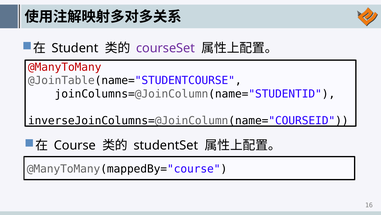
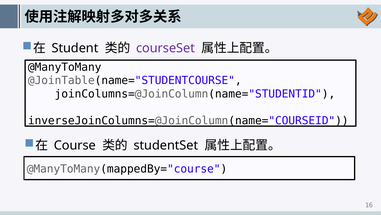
@ManyToMany colour: red -> black
